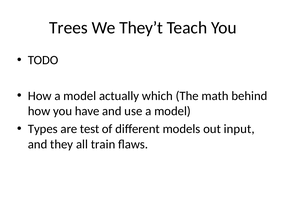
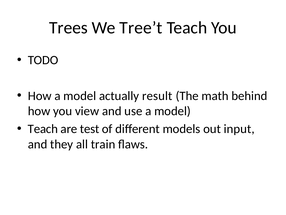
They’t: They’t -> Tree’t
which: which -> result
have: have -> view
Types at (43, 129): Types -> Teach
